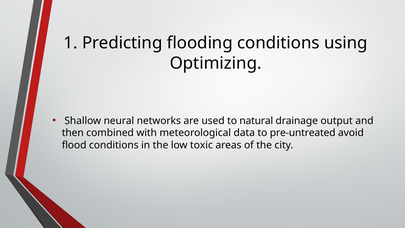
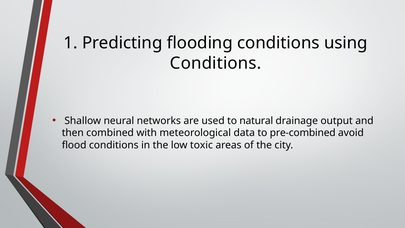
Optimizing at (216, 63): Optimizing -> Conditions
pre-untreated: pre-untreated -> pre-combined
